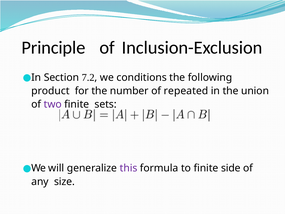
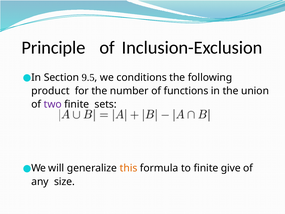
7.2: 7.2 -> 9.5
repeated: repeated -> functions
this colour: purple -> orange
side: side -> give
